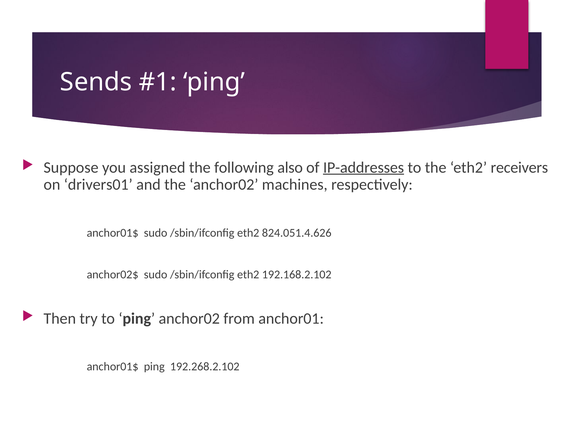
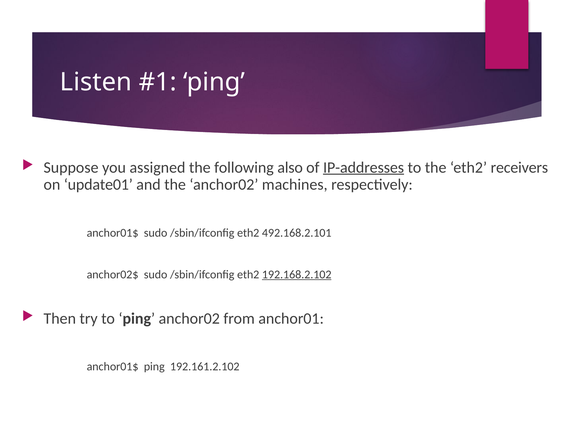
Sends: Sends -> Listen
drivers01: drivers01 -> update01
824.051.4.626: 824.051.4.626 -> 492.168.2.101
192.168.2.102 underline: none -> present
192.268.2.102: 192.268.2.102 -> 192.161.2.102
